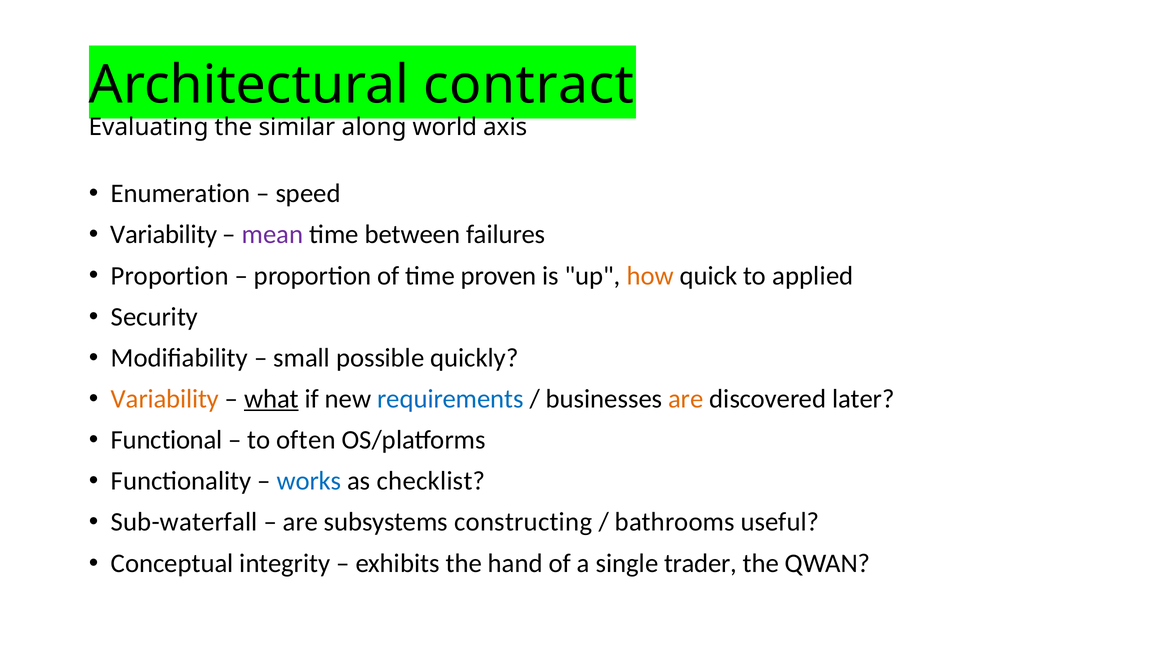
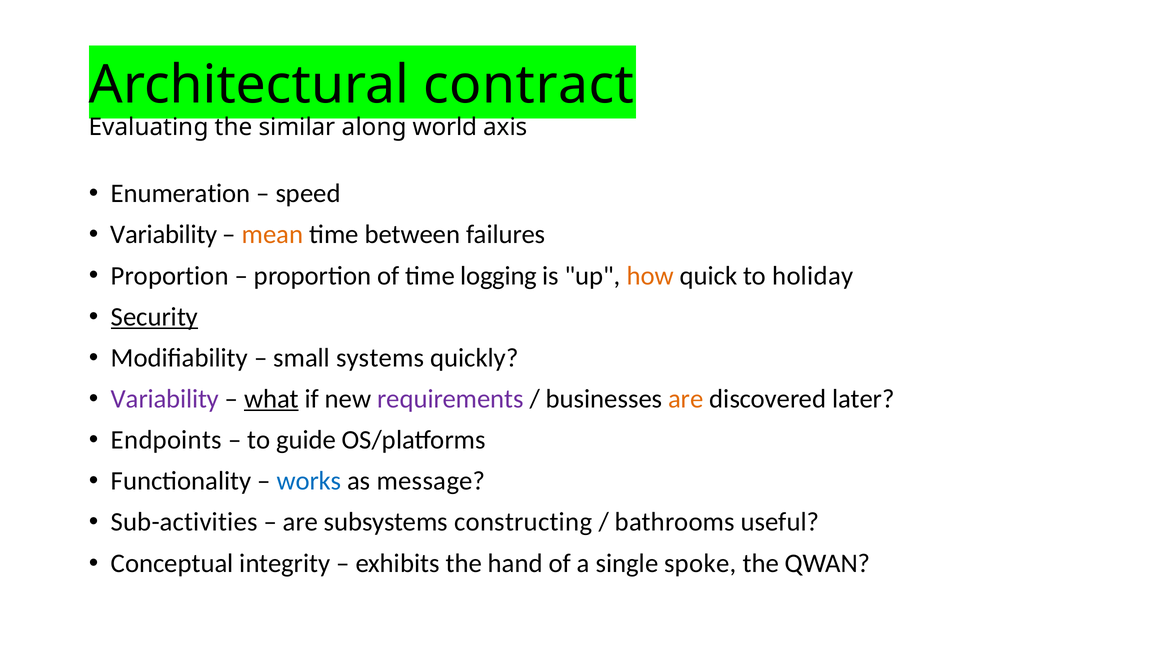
mean colour: purple -> orange
proven: proven -> logging
applied: applied -> holiday
Security underline: none -> present
possible: possible -> systems
Variability at (165, 399) colour: orange -> purple
requirements colour: blue -> purple
Functional: Functional -> Endpoints
often: often -> guide
checklist: checklist -> message
Sub-waterfall: Sub-waterfall -> Sub-activities
trader: trader -> spoke
